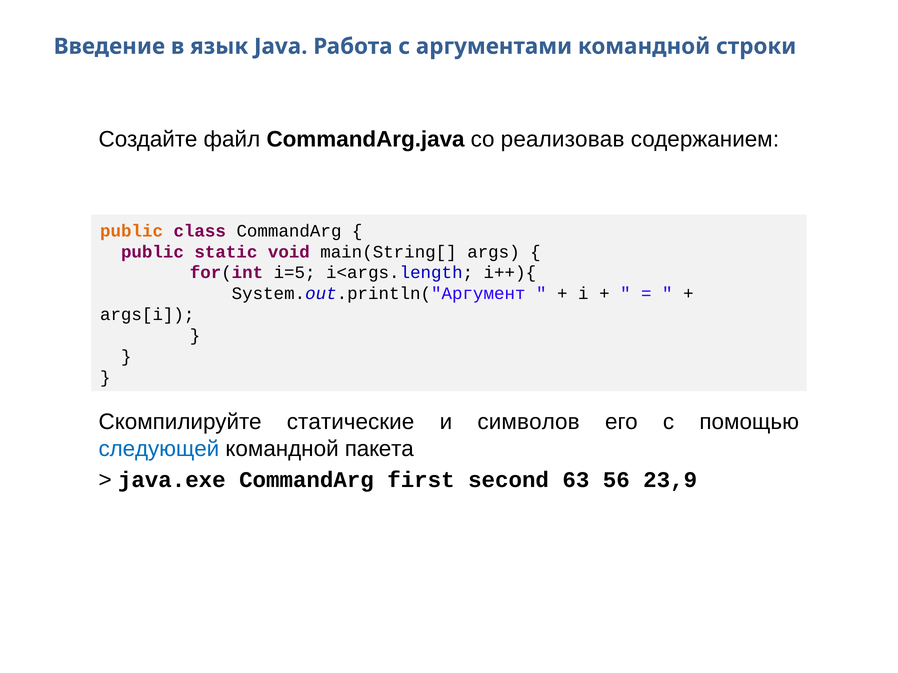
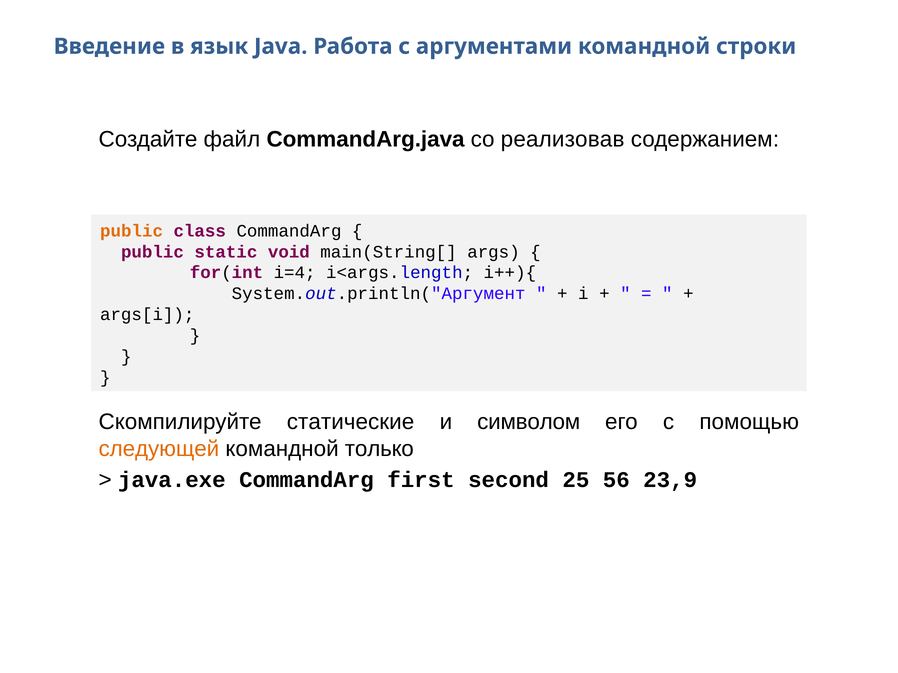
i=5: i=5 -> i=4
символов: символов -> символом
следующей colour: blue -> orange
пакета: пакета -> только
63: 63 -> 25
